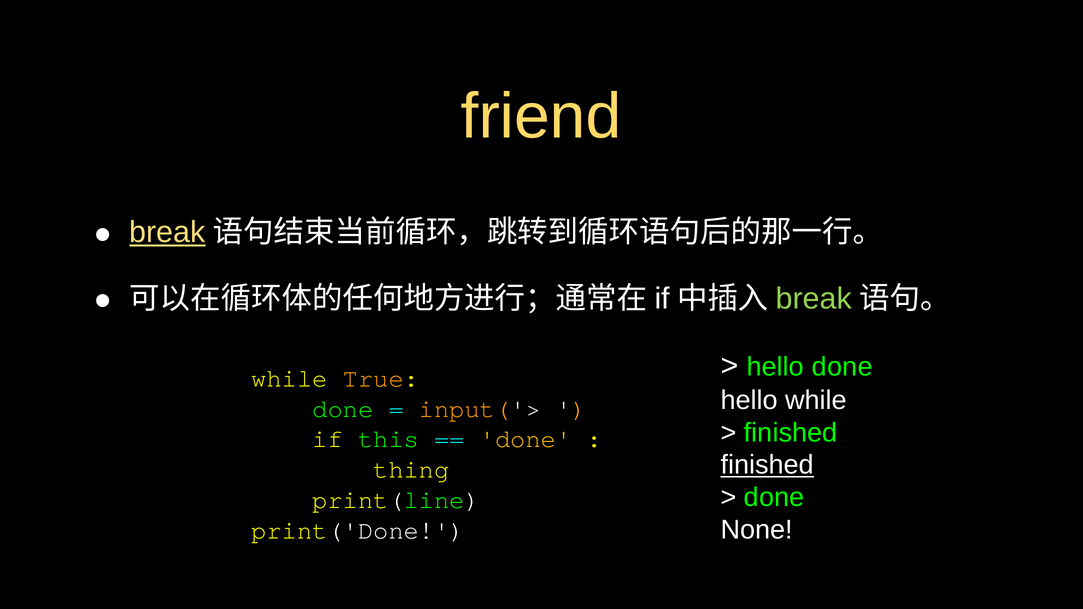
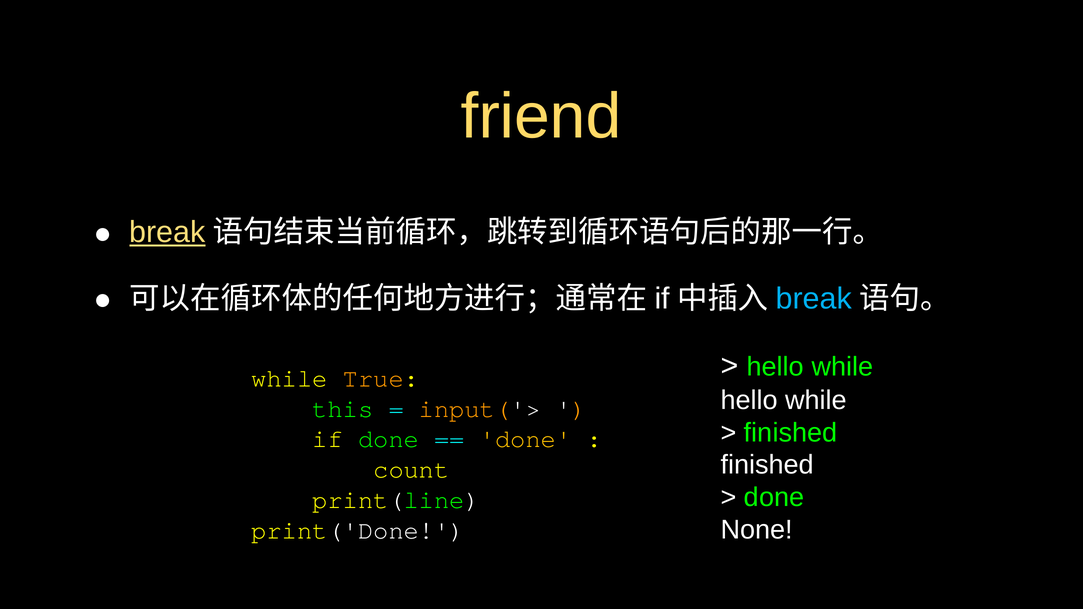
break at (814, 299) colour: light green -> light blue
done at (842, 367): done -> while
done at (343, 409): done -> this
if this: this -> done
finished at (767, 465) underline: present -> none
thing: thing -> count
